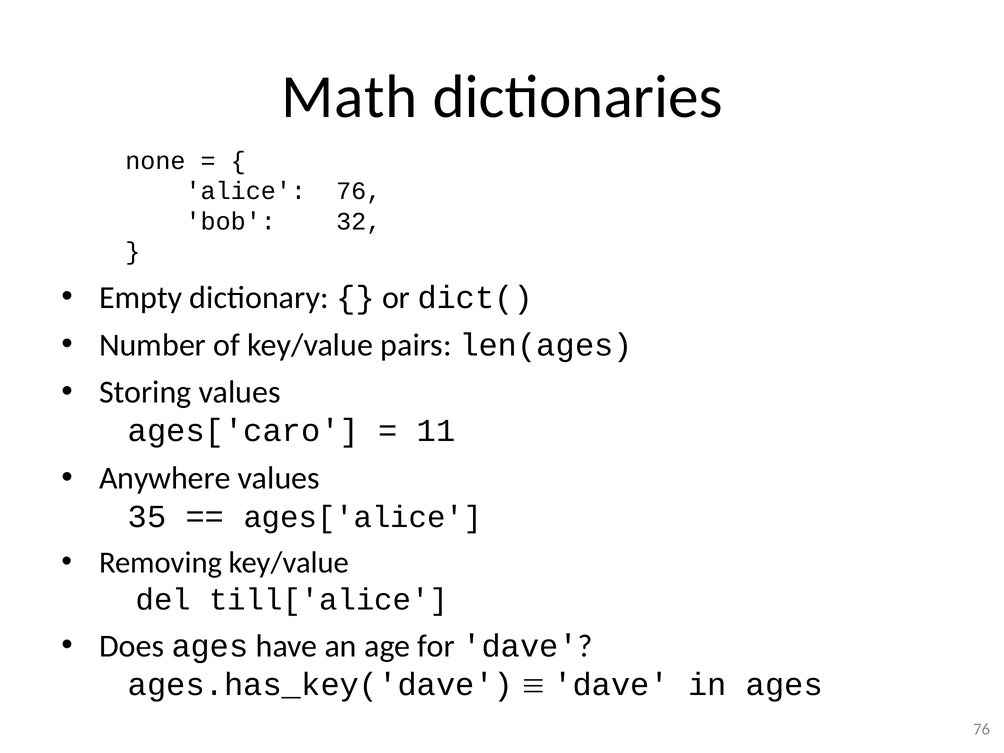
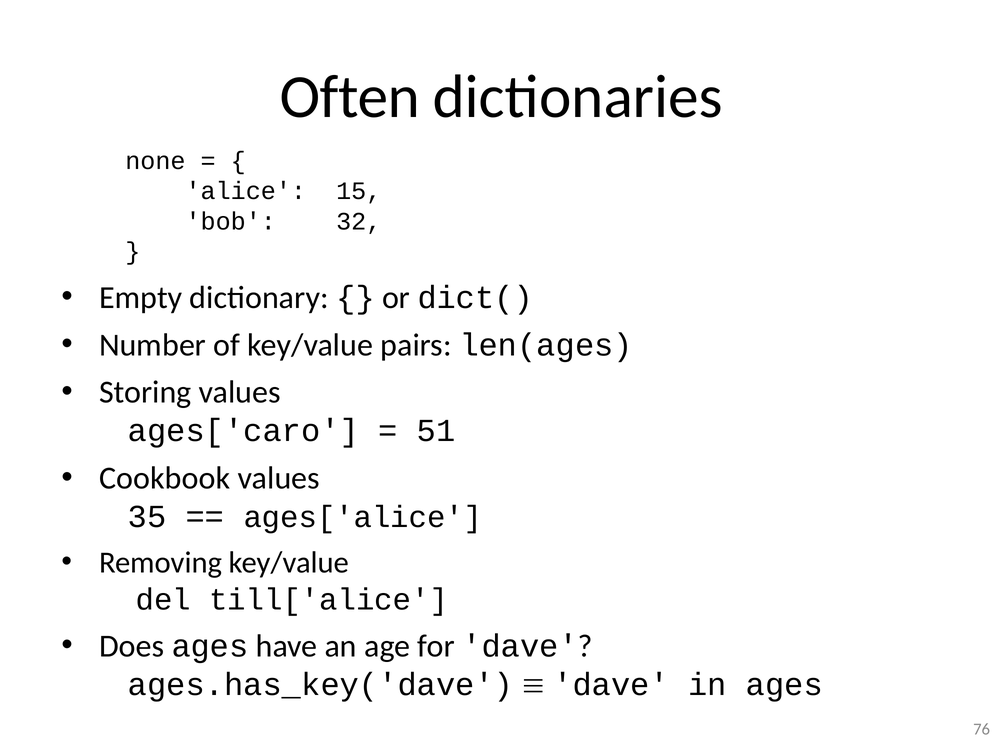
Math: Math -> Often
alice 76: 76 -> 15
11: 11 -> 51
Anywhere: Anywhere -> Cookbook
